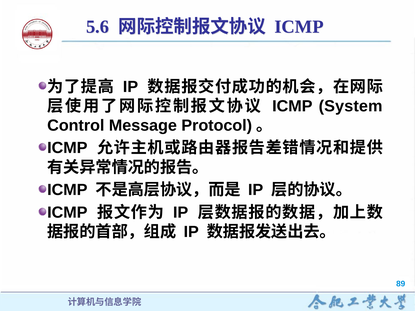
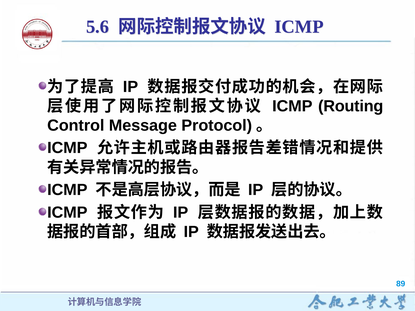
System: System -> Routing
